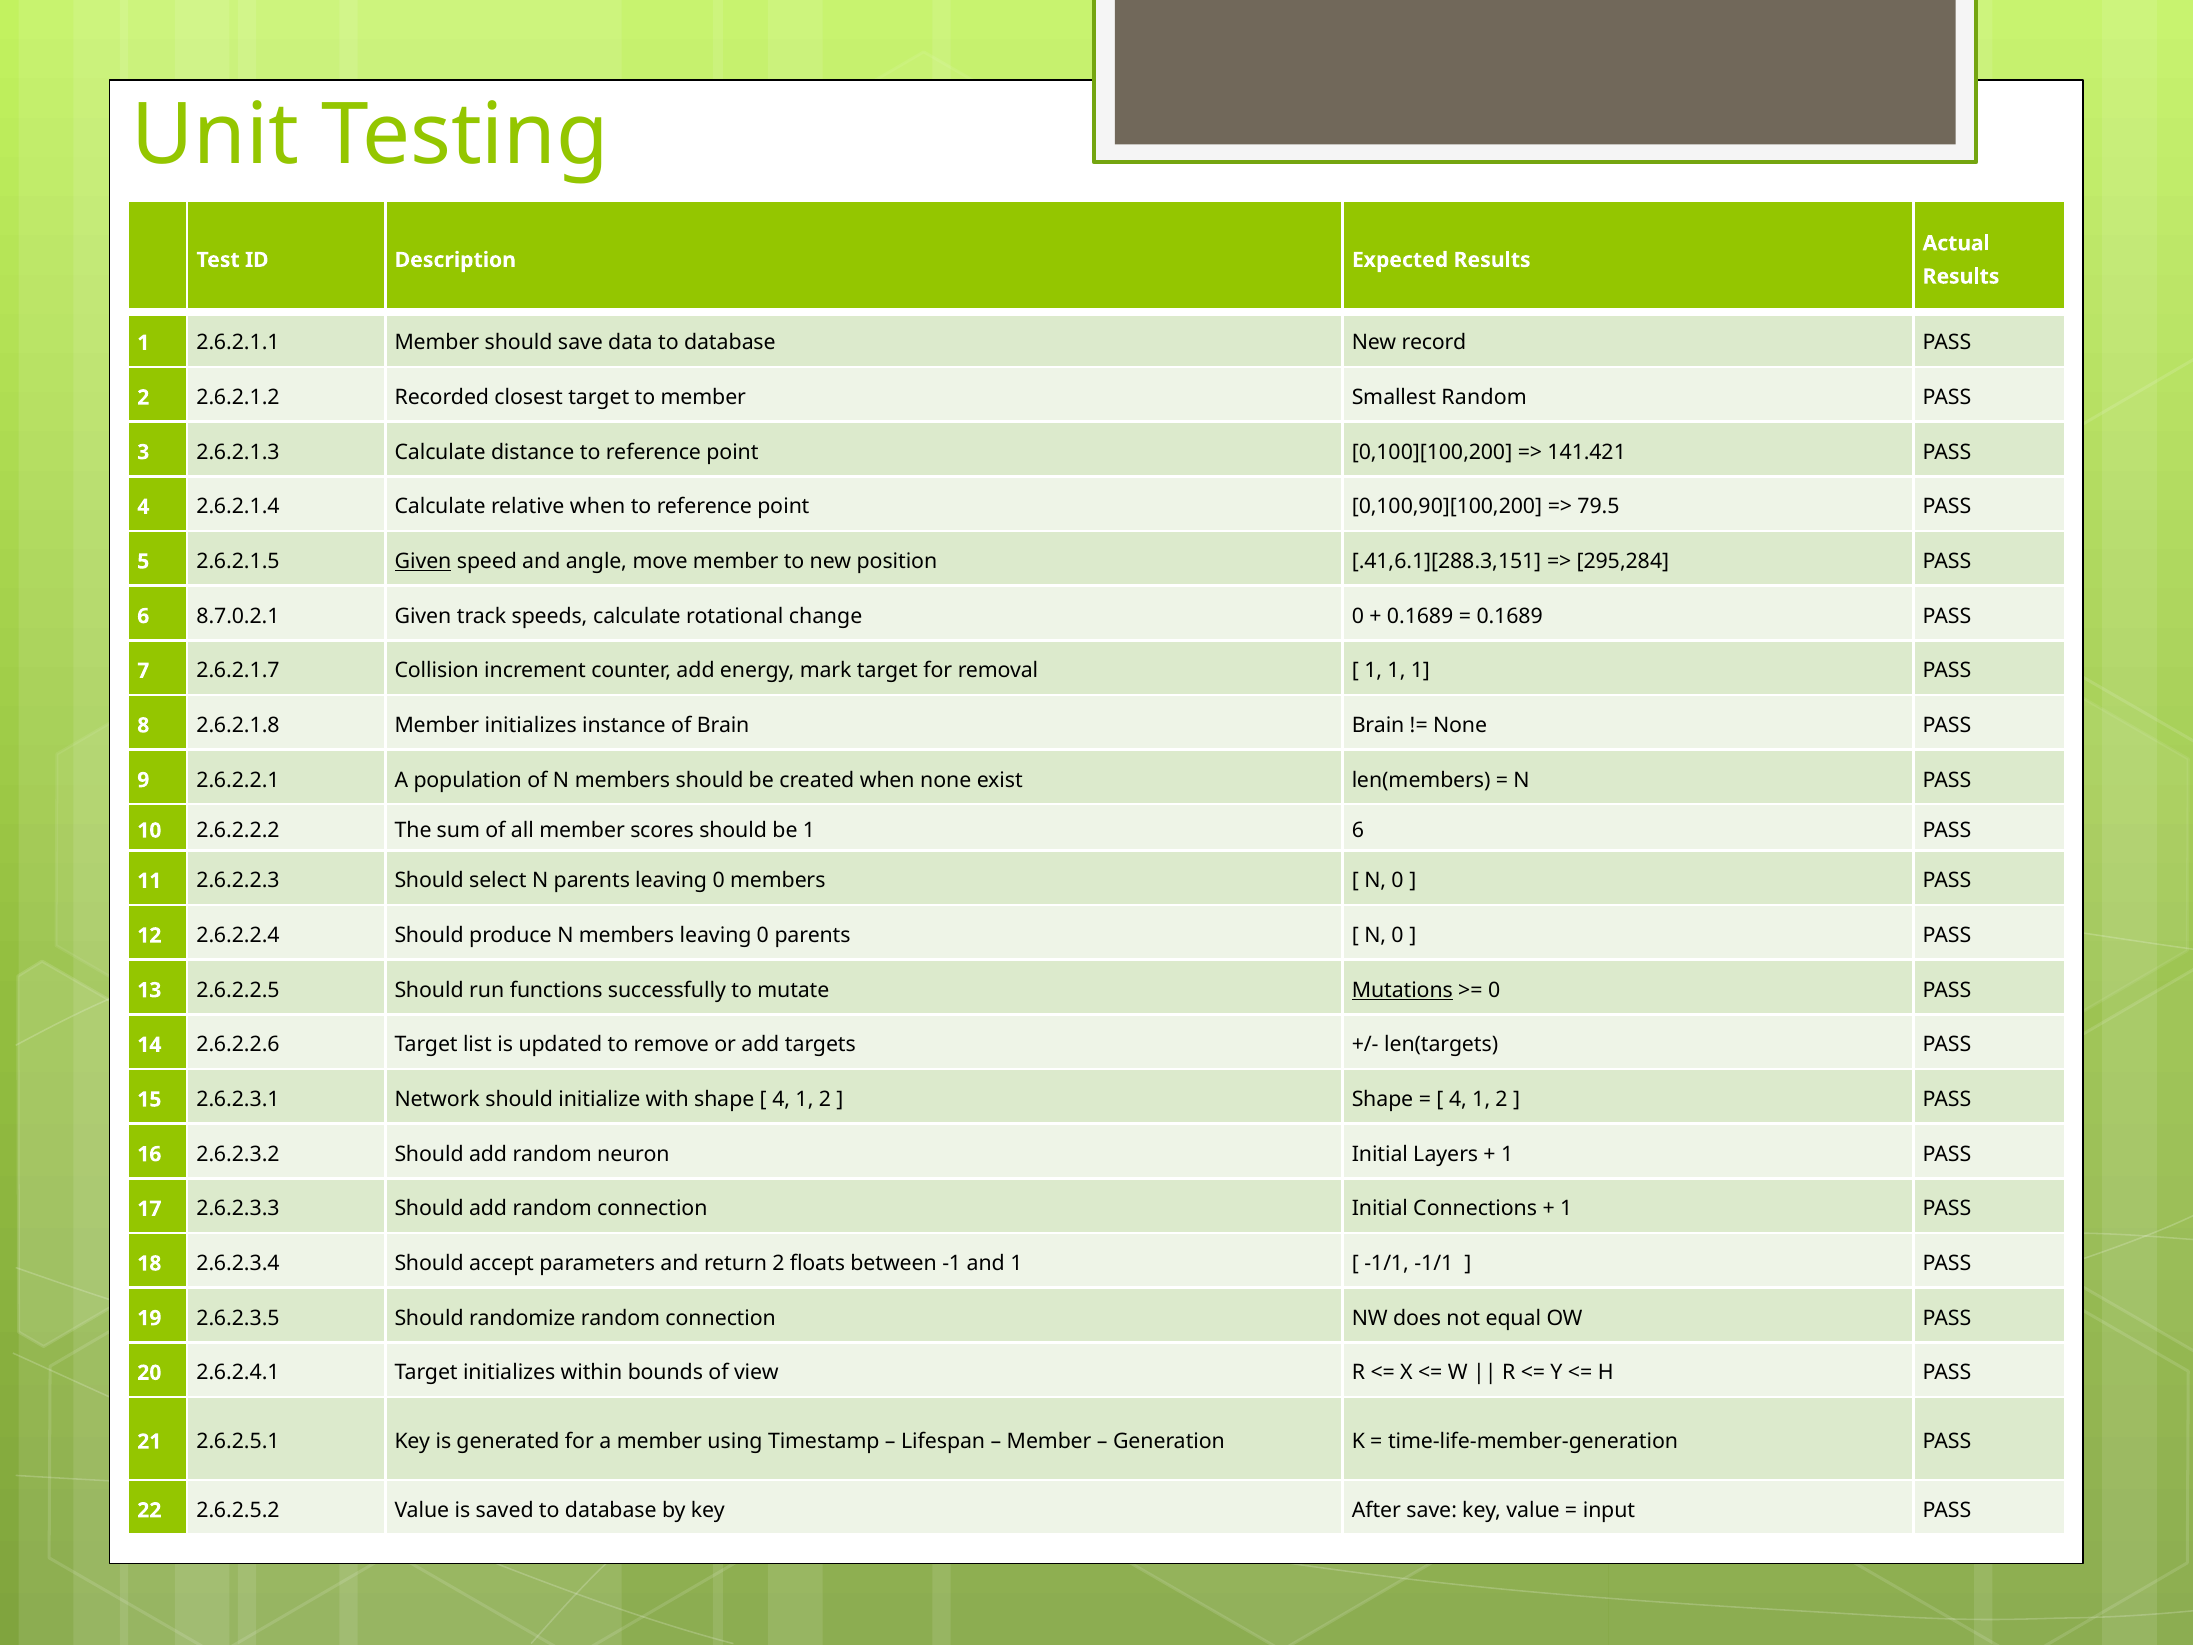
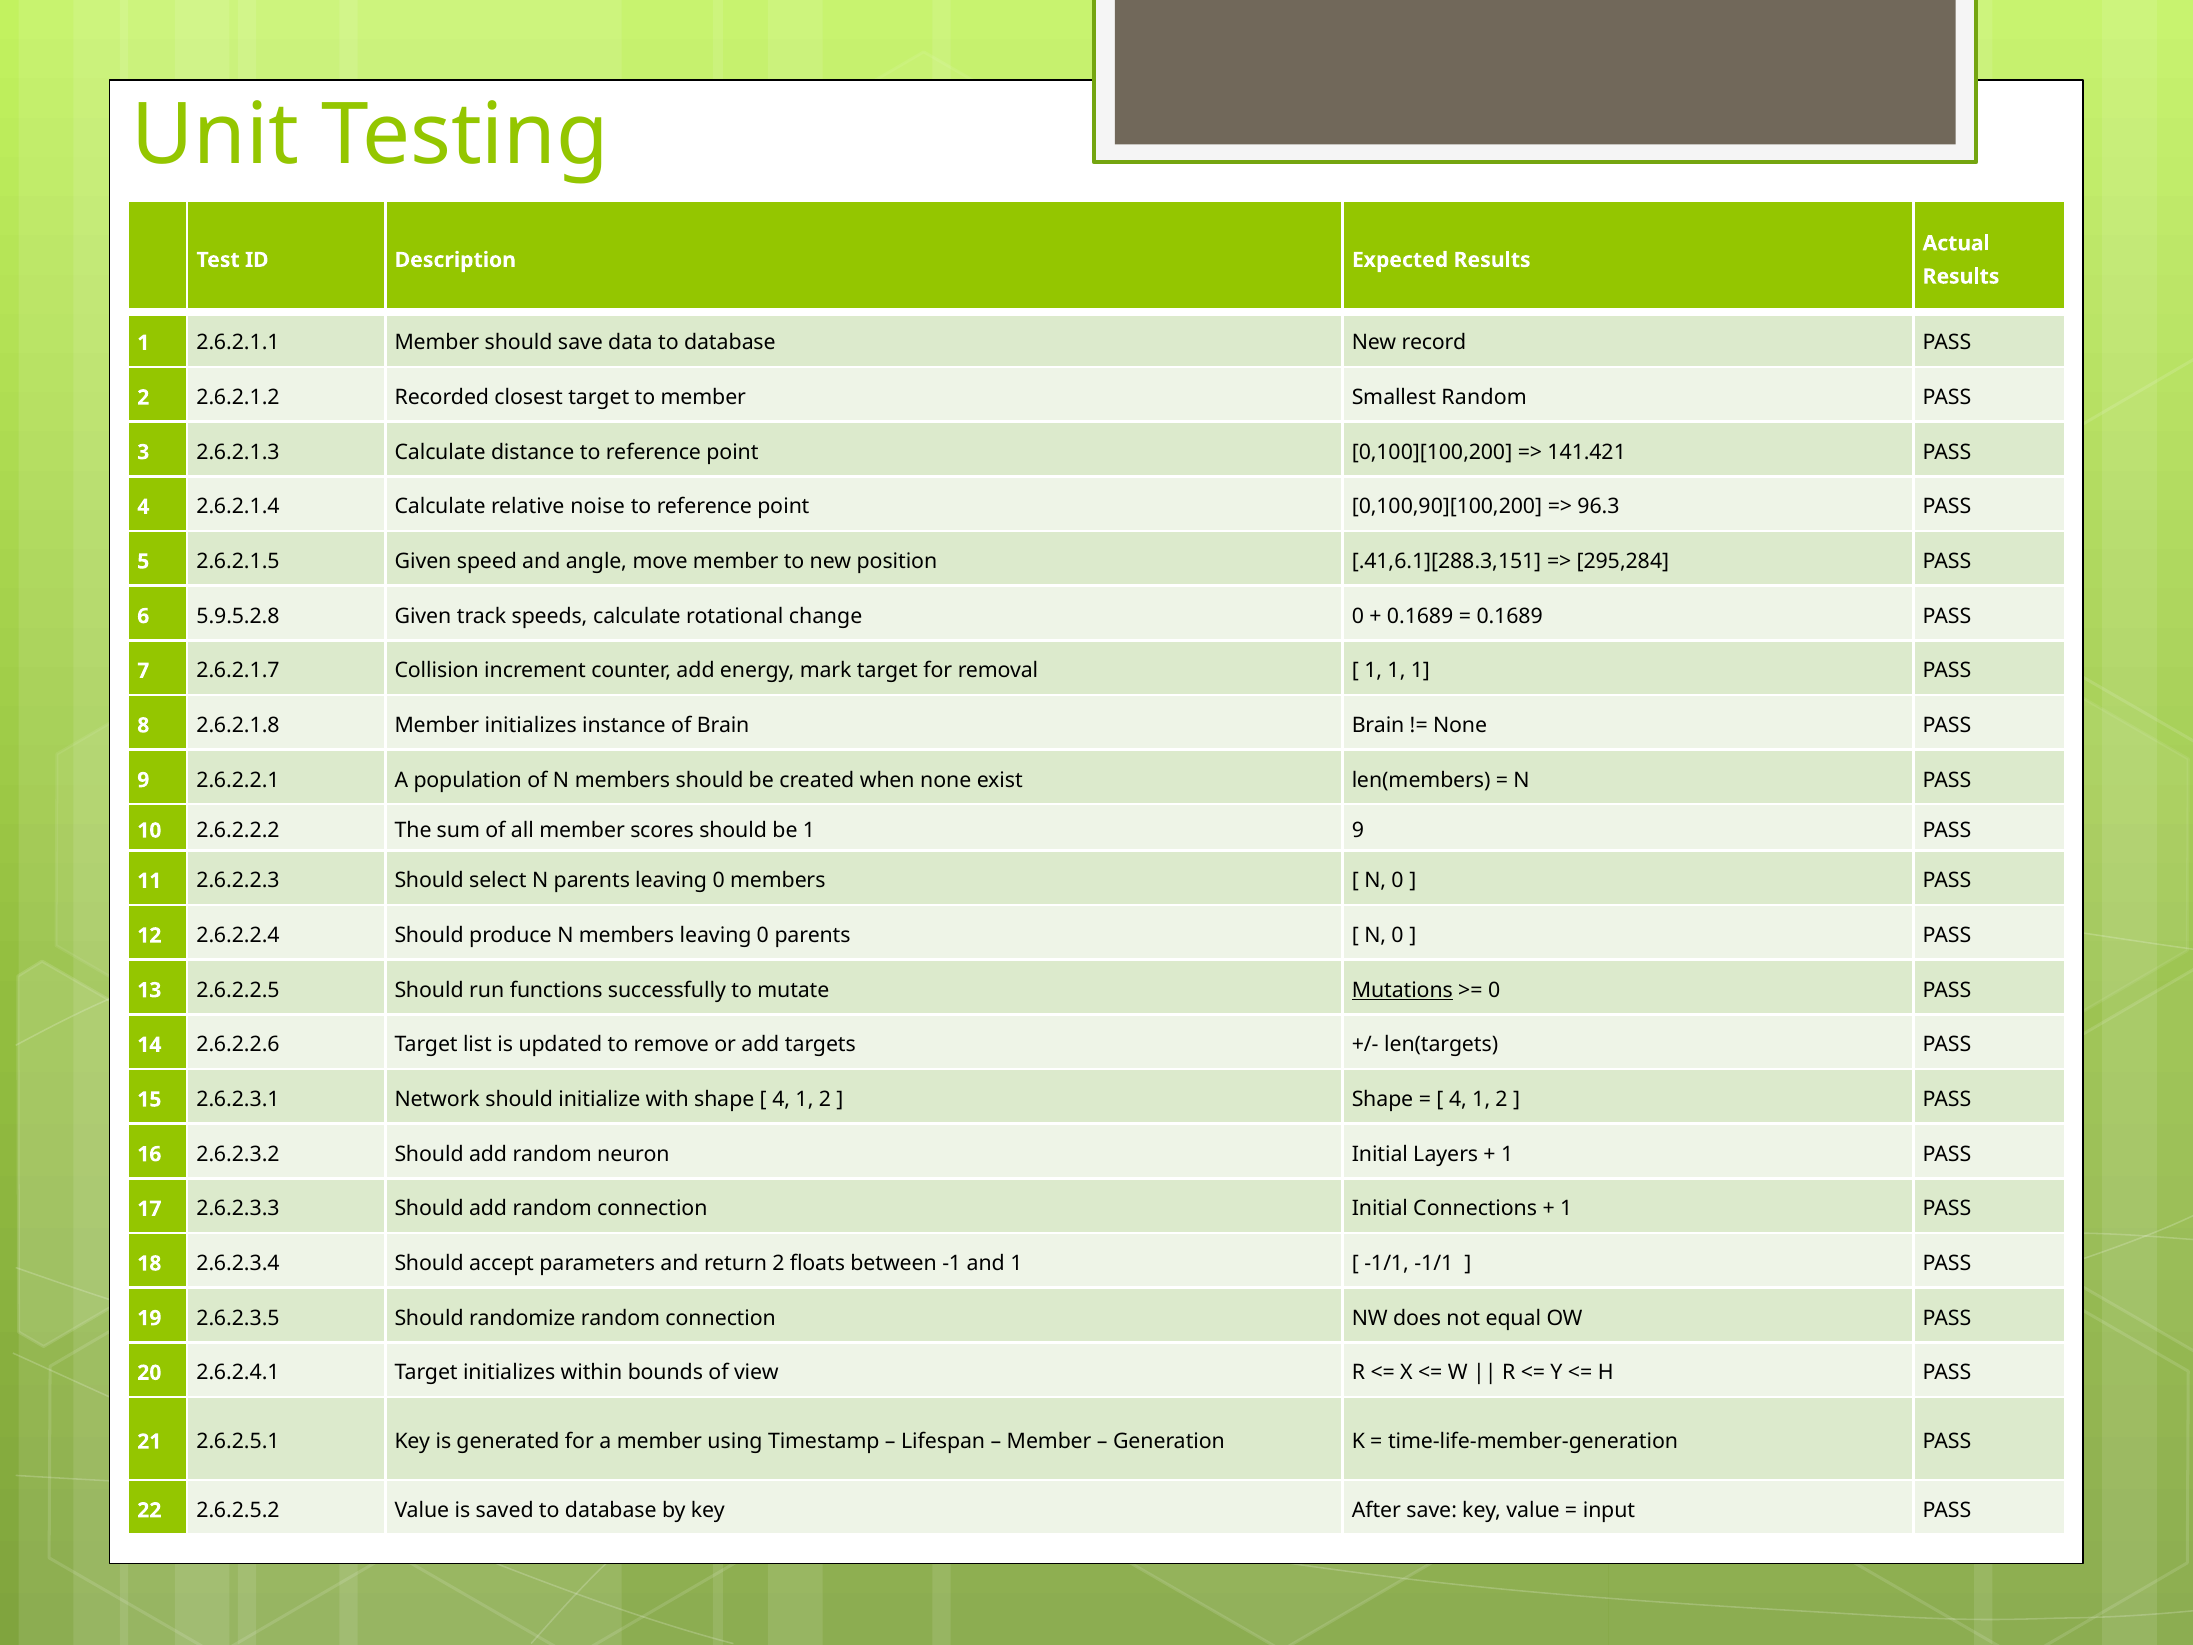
relative when: when -> noise
79.5: 79.5 -> 96.3
Given at (423, 561) underline: present -> none
8.7.0.2.1: 8.7.0.2.1 -> 5.9.5.2.8
1 6: 6 -> 9
